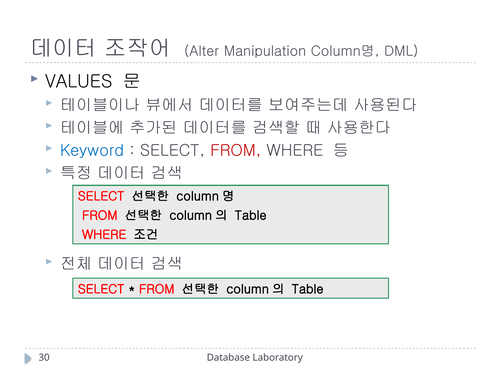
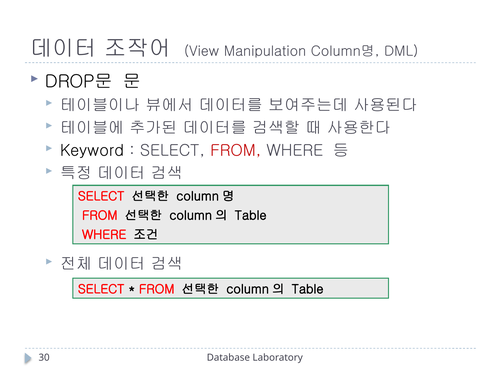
Alter: Alter -> View
VALUES: VALUES -> DROP문
Keyword colour: blue -> black
